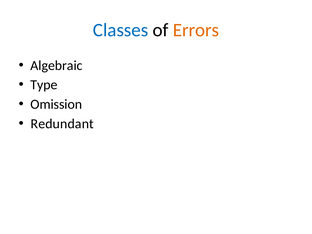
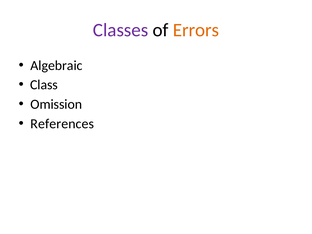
Classes colour: blue -> purple
Type: Type -> Class
Redundant: Redundant -> References
